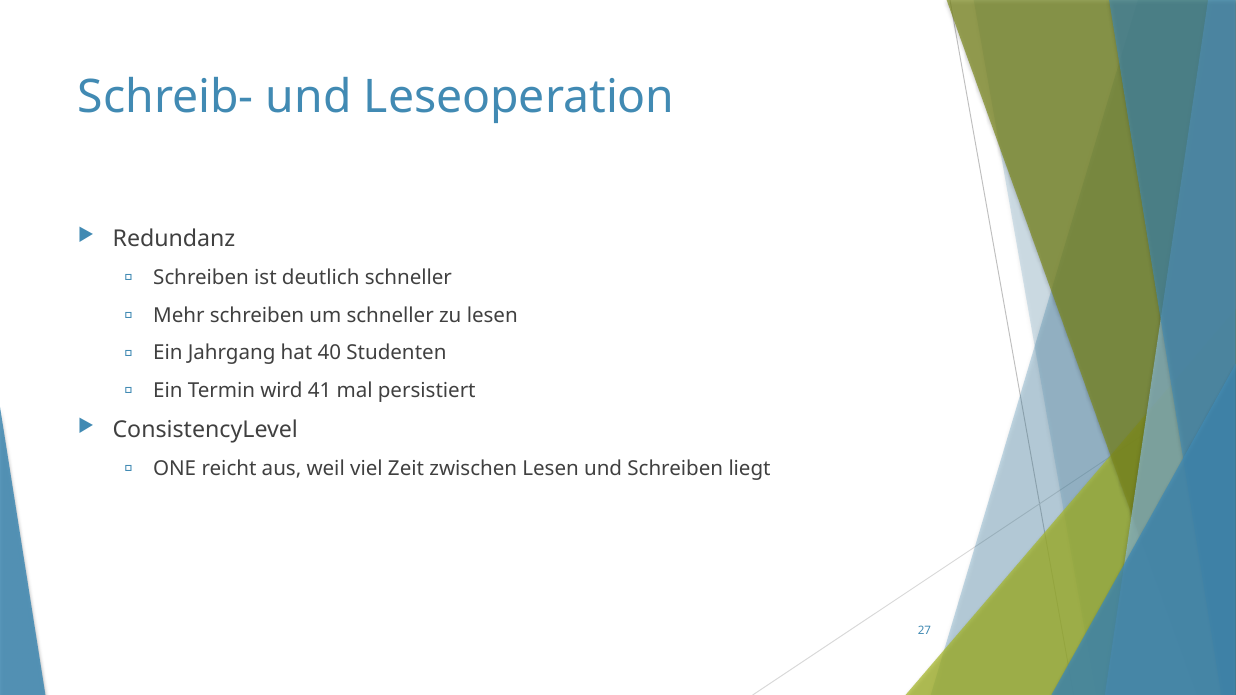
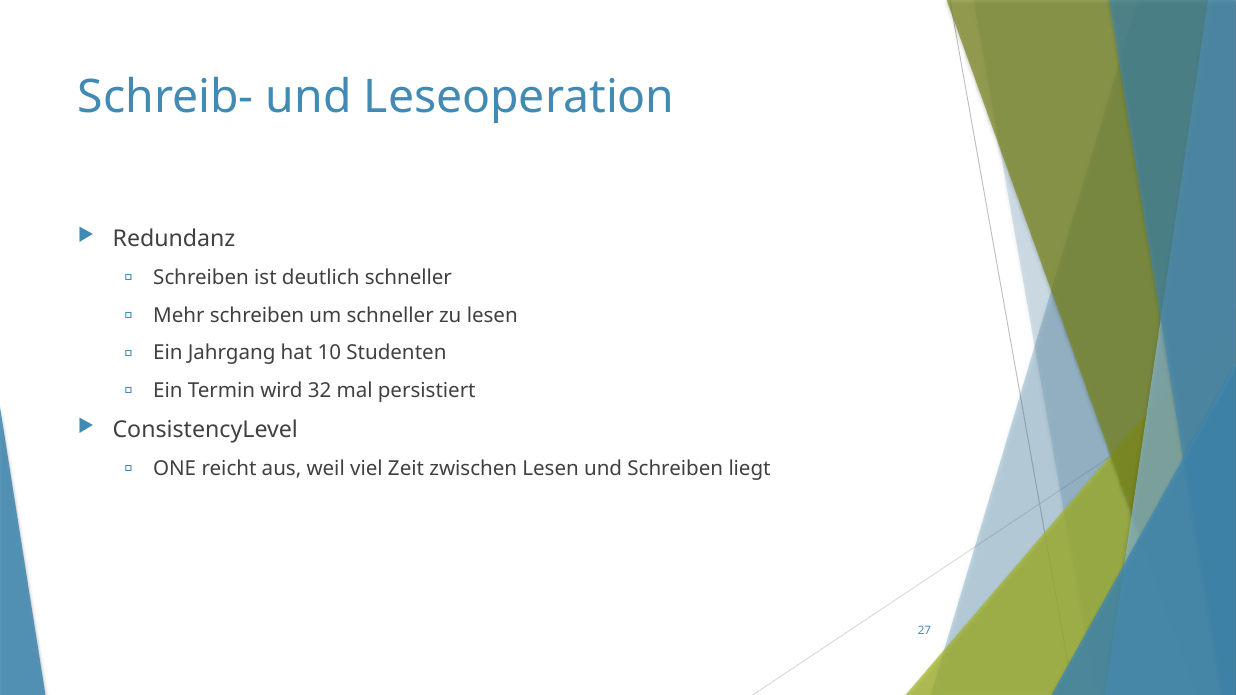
40: 40 -> 10
41: 41 -> 32
